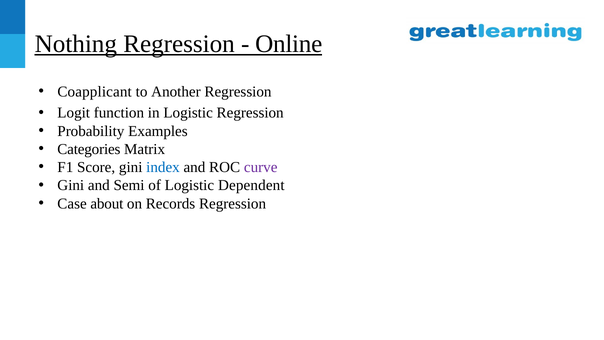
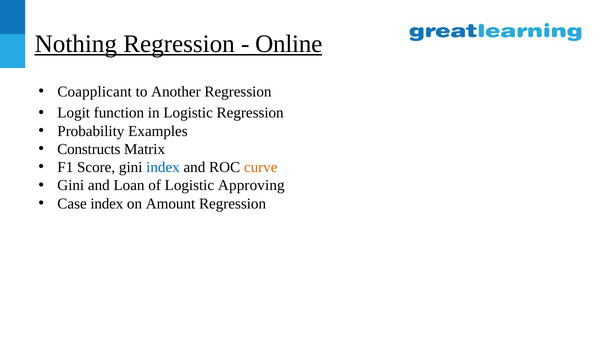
Categories: Categories -> Constructs
curve colour: purple -> orange
Semi: Semi -> Loan
Dependent: Dependent -> Approving
Case about: about -> index
Records: Records -> Amount
